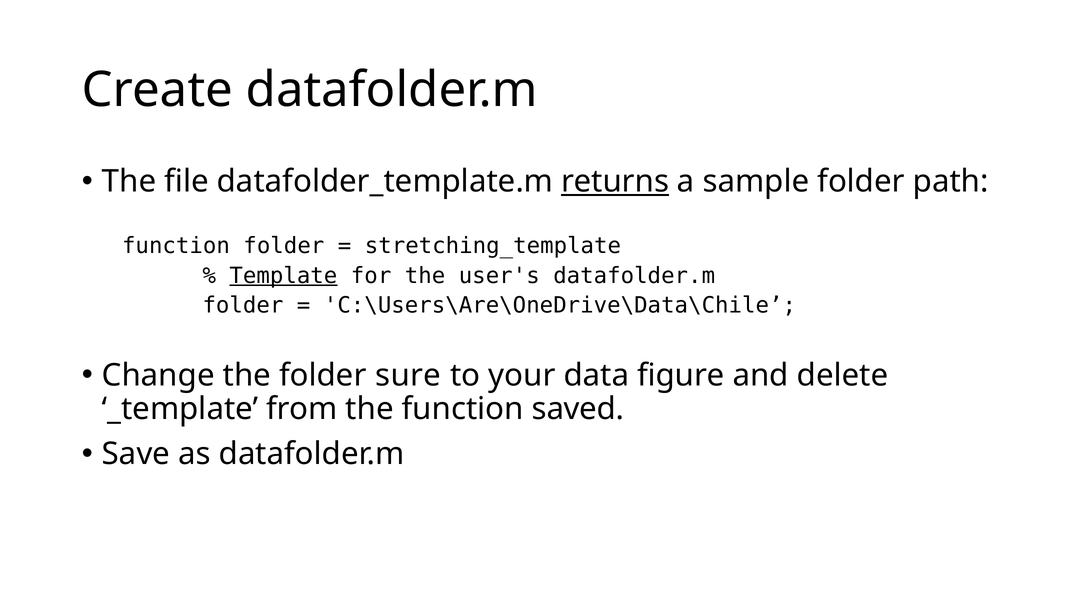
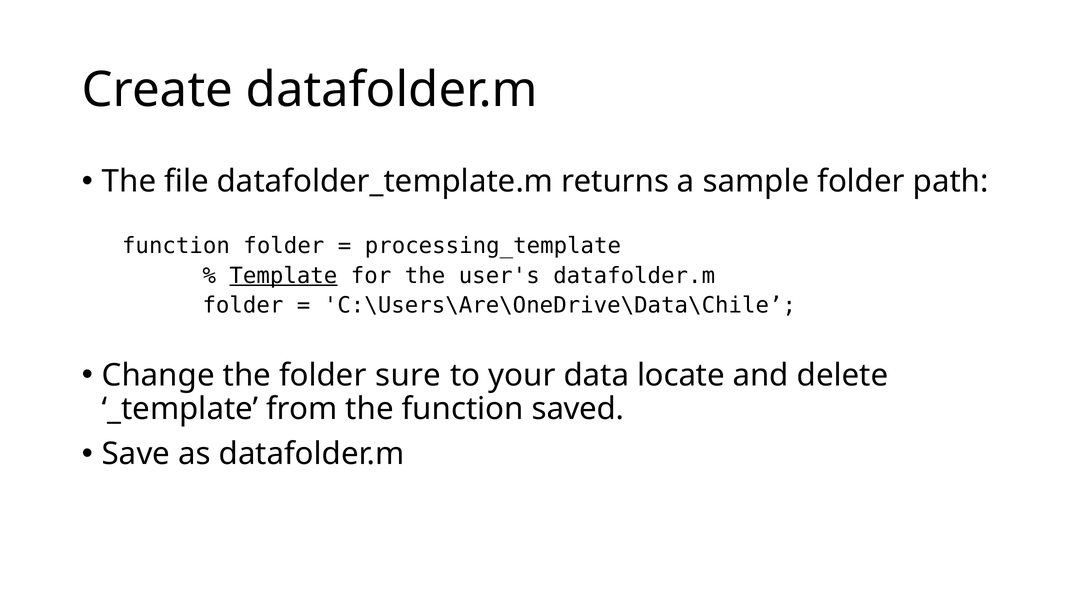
returns underline: present -> none
stretching_template: stretching_template -> processing_template
figure: figure -> locate
